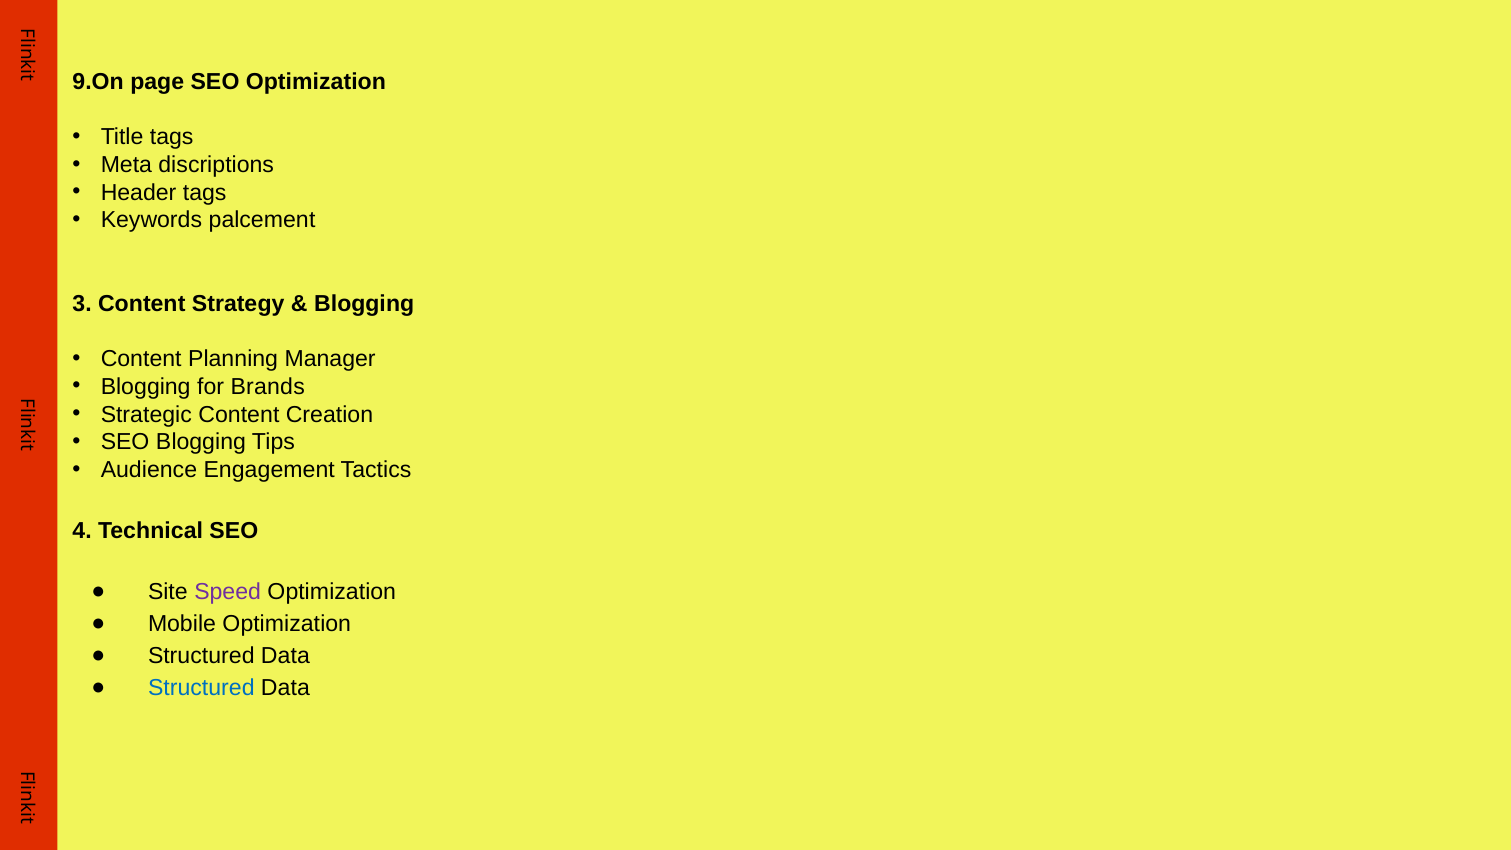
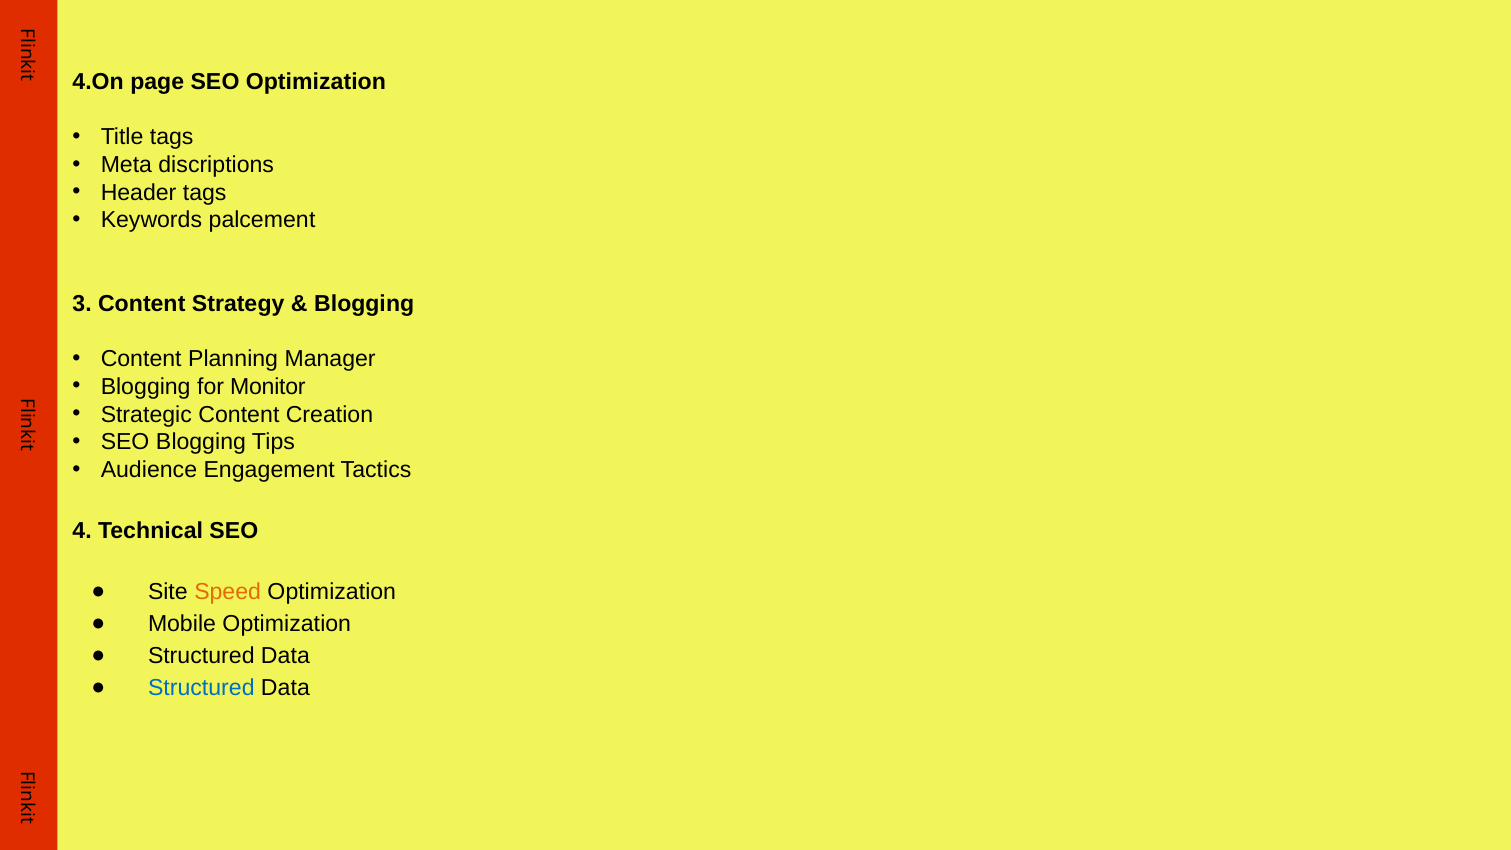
9.On: 9.On -> 4.On
Brands: Brands -> Monitor
Speed colour: purple -> orange
